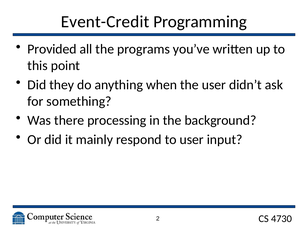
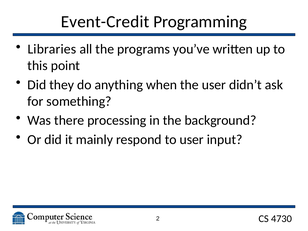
Provided: Provided -> Libraries
